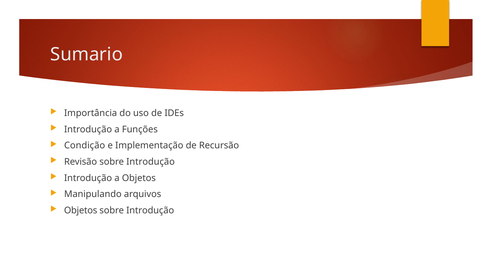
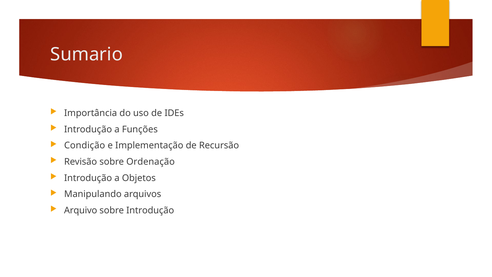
Revisão sobre Introdução: Introdução -> Ordenação
Objetos at (81, 210): Objetos -> Arquivo
